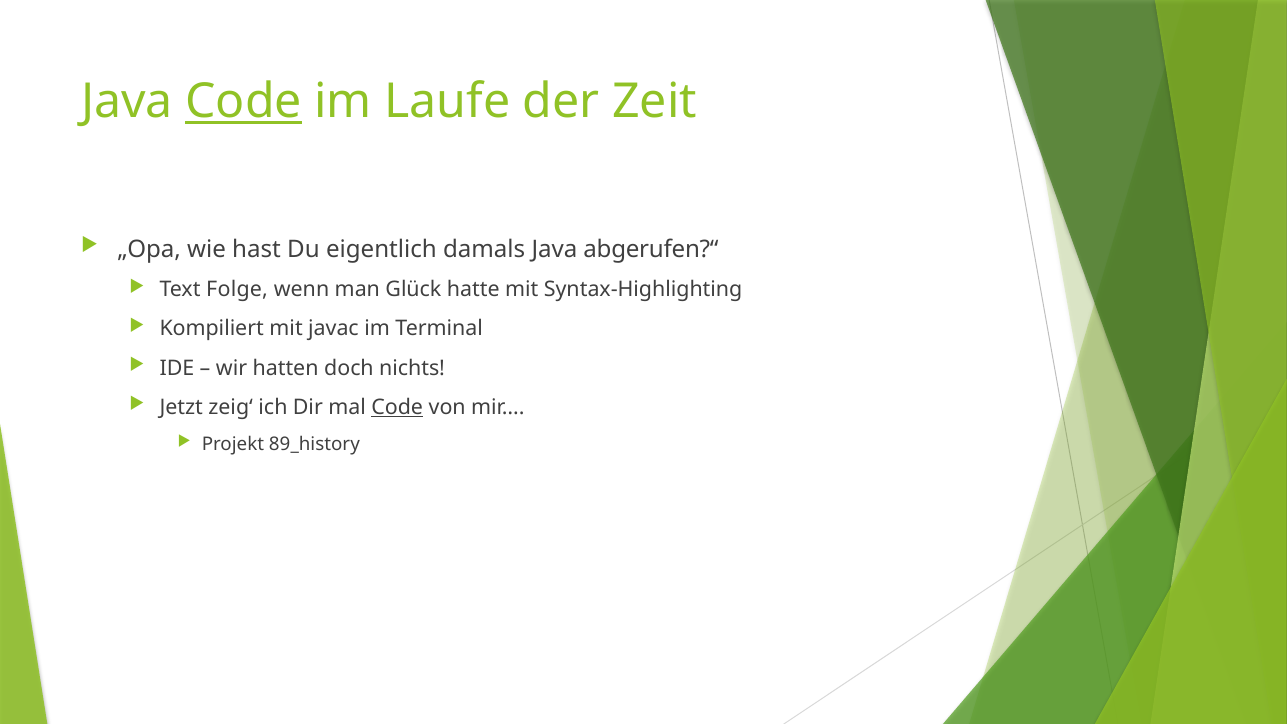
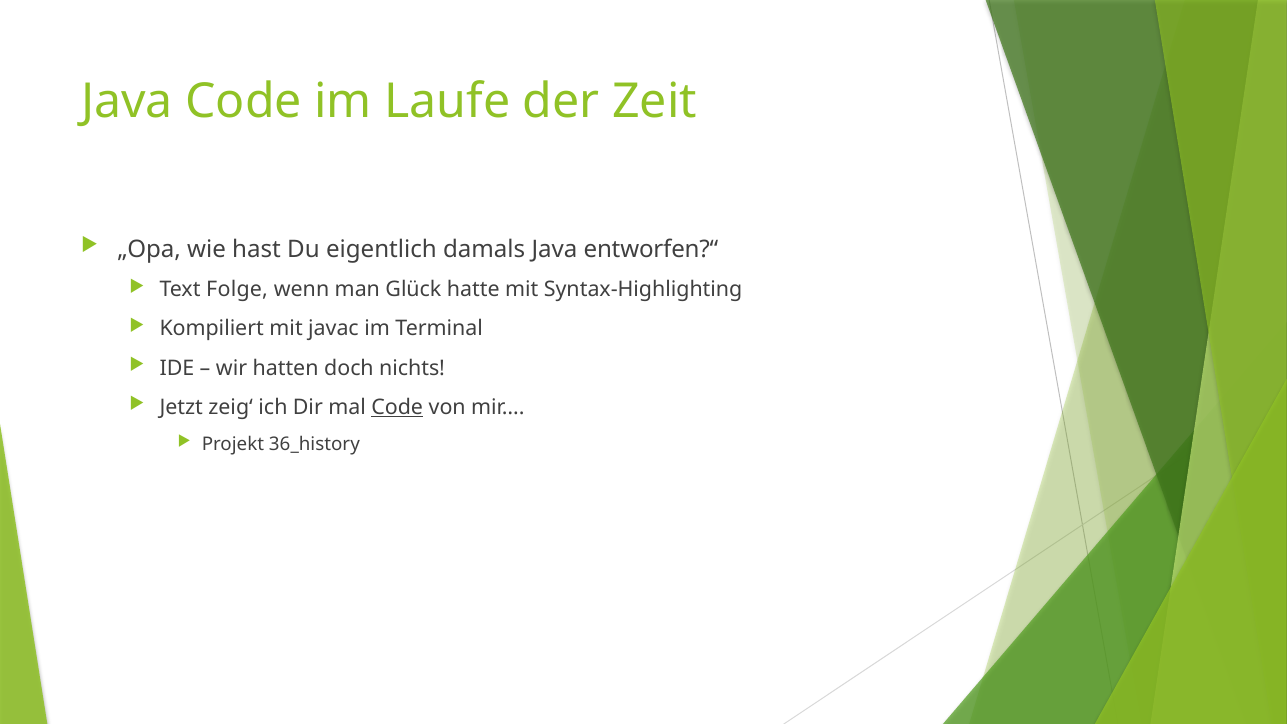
Code at (244, 101) underline: present -> none
abgerufen?“: abgerufen?“ -> entworfen?“
89_history: 89_history -> 36_history
